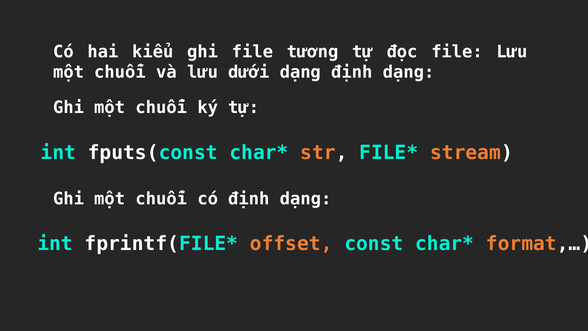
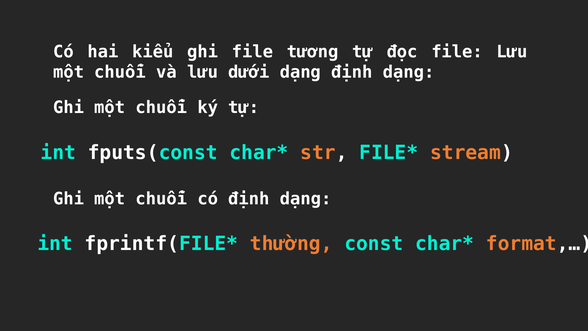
offset: offset -> thường
